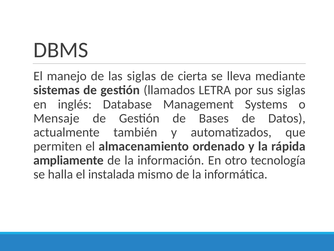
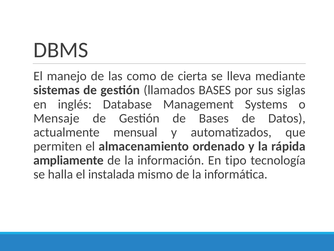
las siglas: siglas -> como
llamados LETRA: LETRA -> BASES
también: también -> mensual
otro: otro -> tipo
